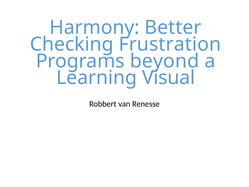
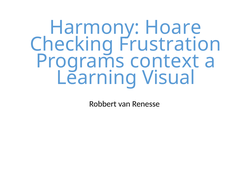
Better: Better -> Hoare
beyond: beyond -> context
